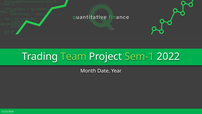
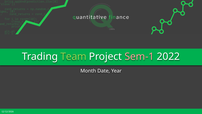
Sem-1 colour: light green -> pink
